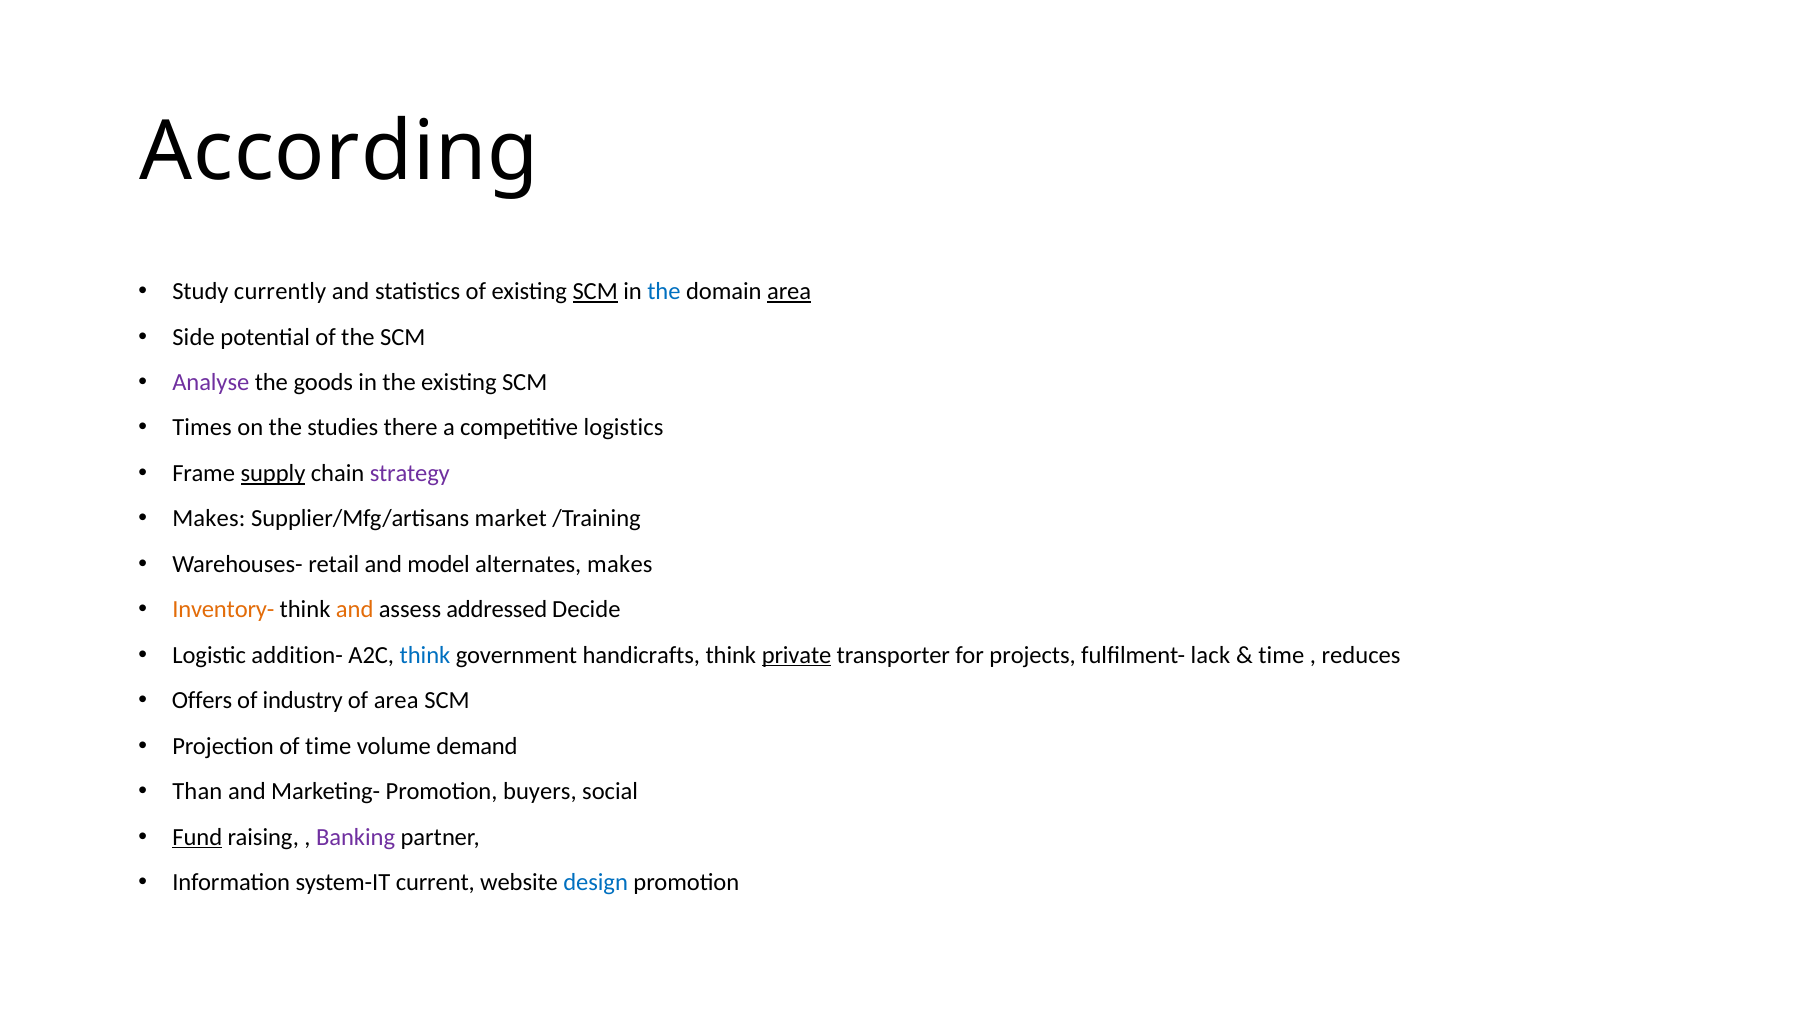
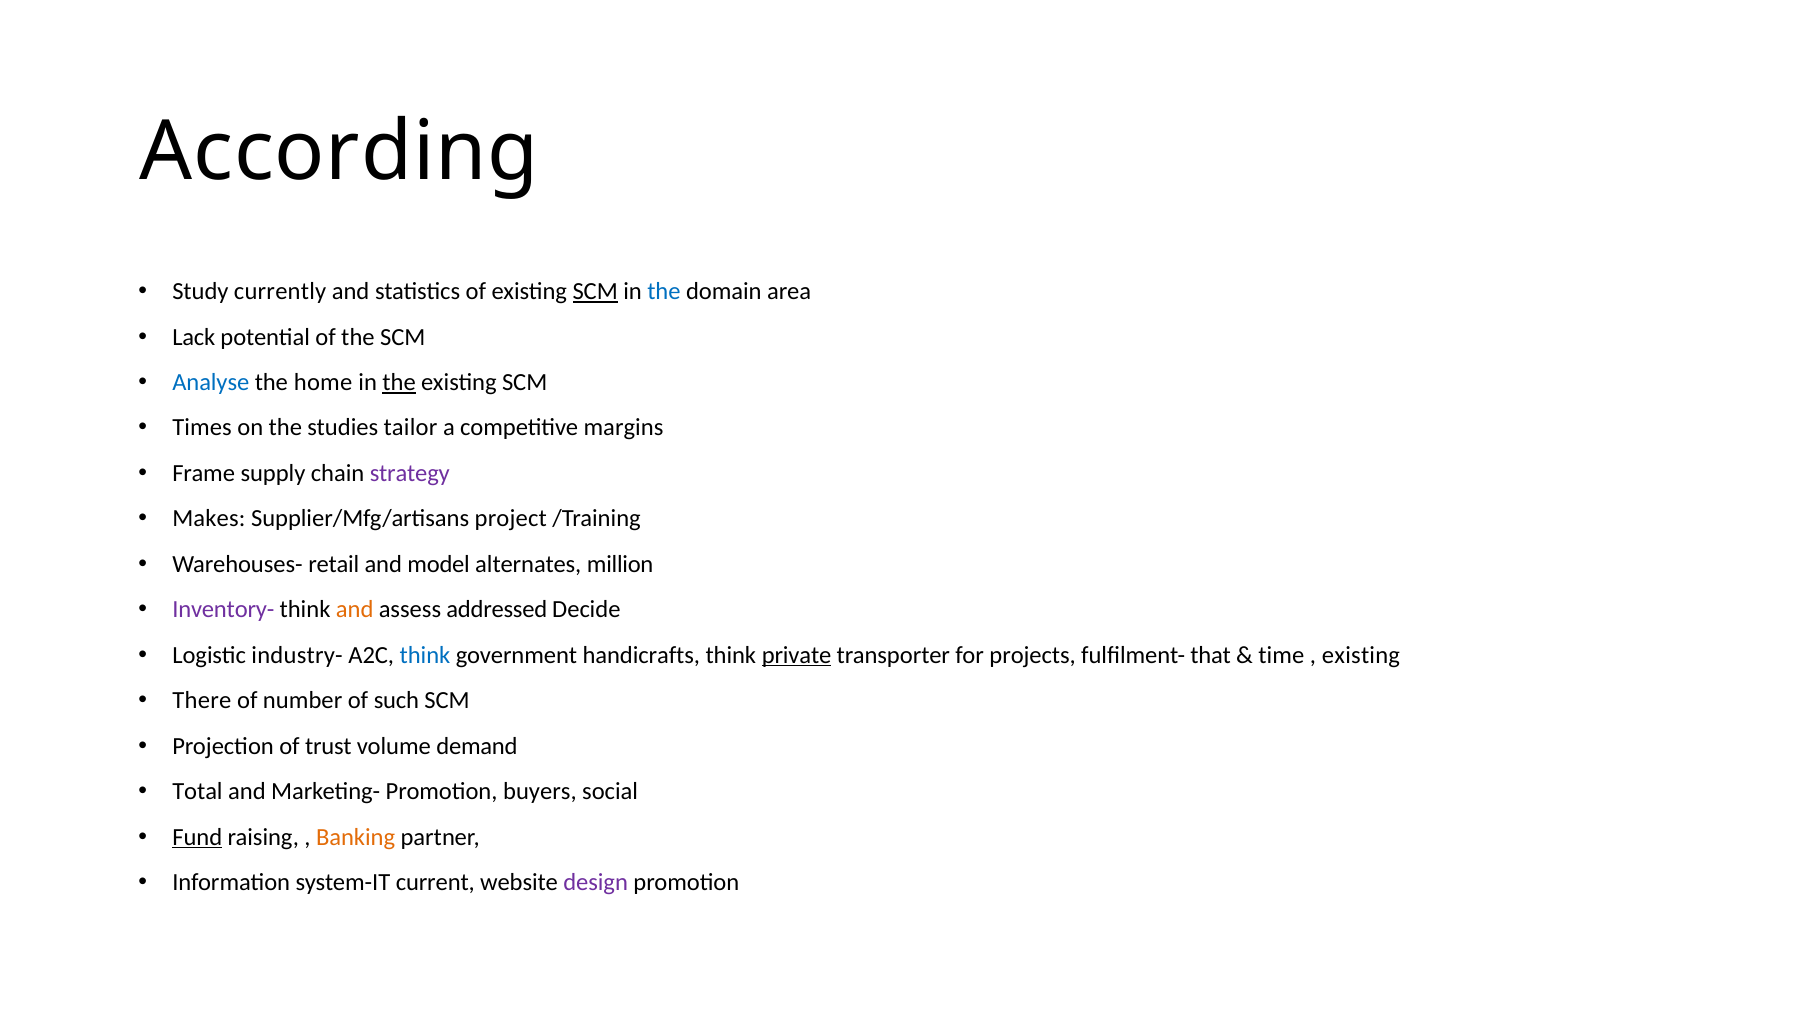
area at (789, 292) underline: present -> none
Side: Side -> Lack
Analyse colour: purple -> blue
goods: goods -> home
the at (399, 383) underline: none -> present
there: there -> tailor
logistics: logistics -> margins
supply underline: present -> none
market: market -> project
alternates makes: makes -> million
Inventory- colour: orange -> purple
addition-: addition- -> industry-
lack: lack -> that
reduces at (1361, 655): reduces -> existing
Offers: Offers -> There
industry: industry -> number
of area: area -> such
of time: time -> trust
Than: Than -> Total
Banking colour: purple -> orange
design colour: blue -> purple
